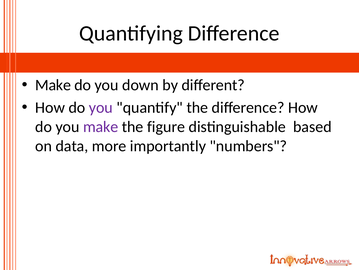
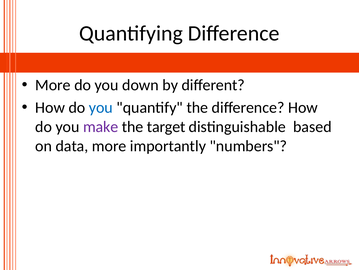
Make at (53, 85): Make -> More
you at (101, 107) colour: purple -> blue
figure: figure -> target
